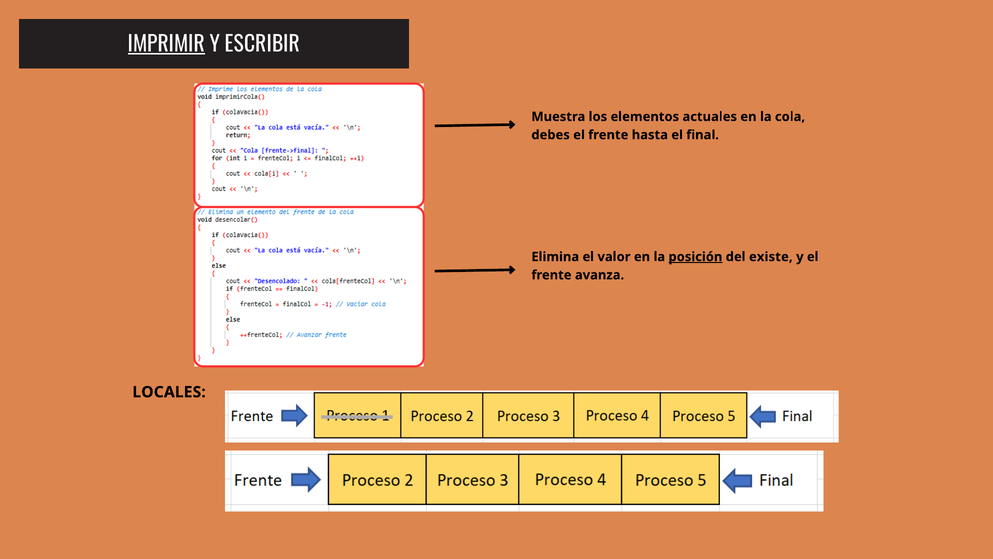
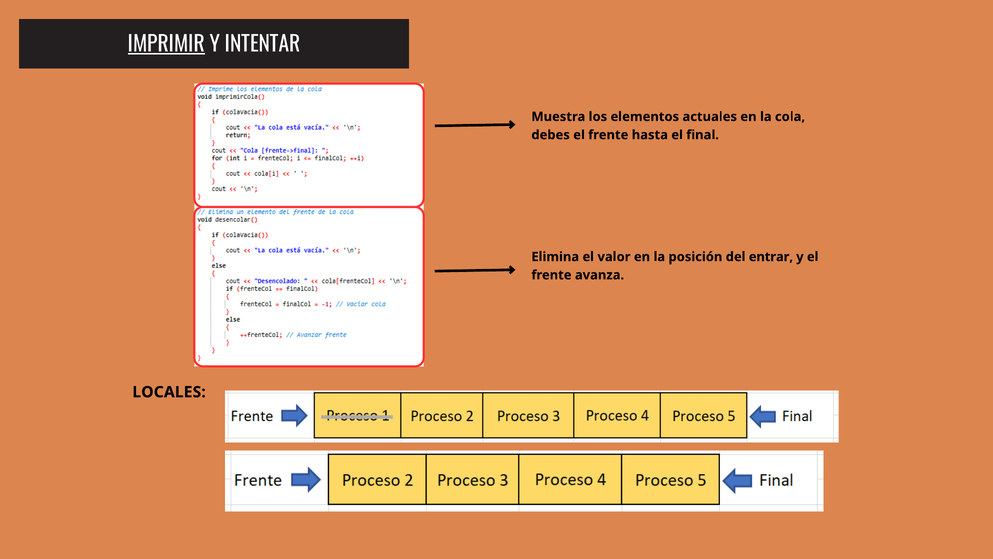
ESCRIBIR: ESCRIBIR -> INTENTAR
posición underline: present -> none
existe: existe -> entrar
